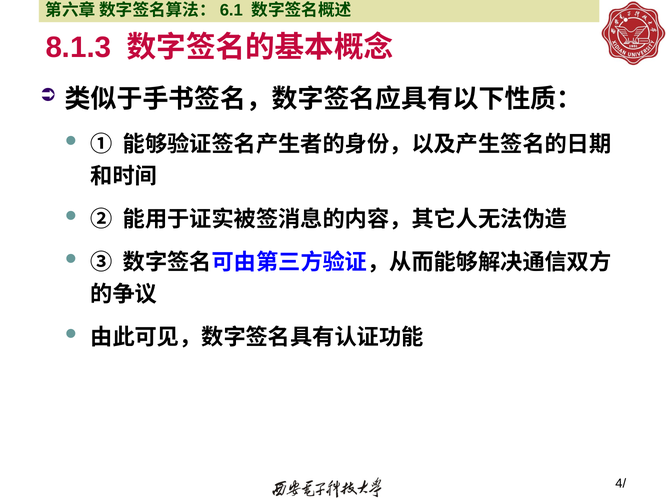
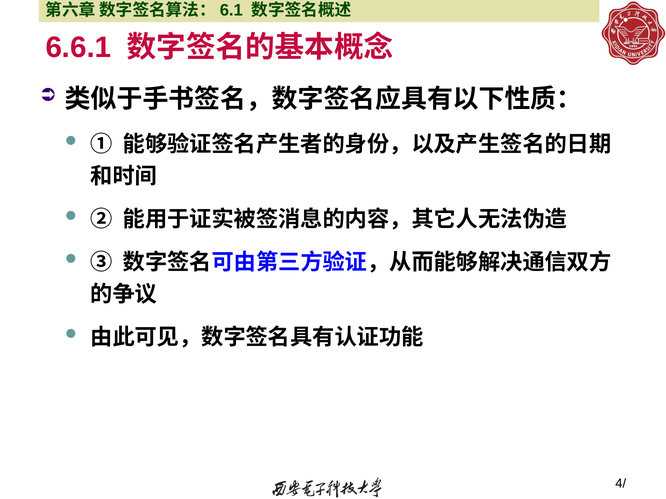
8.1.3: 8.1.3 -> 6.6.1
